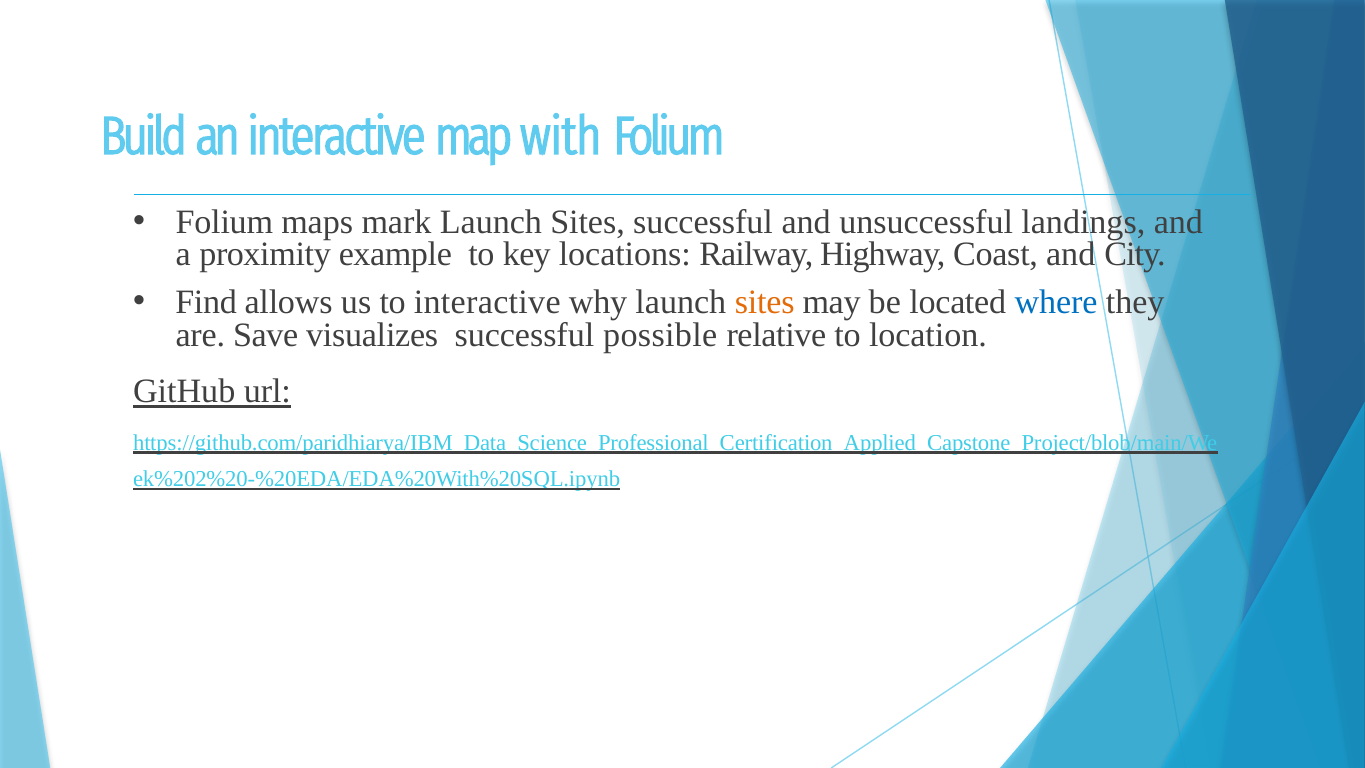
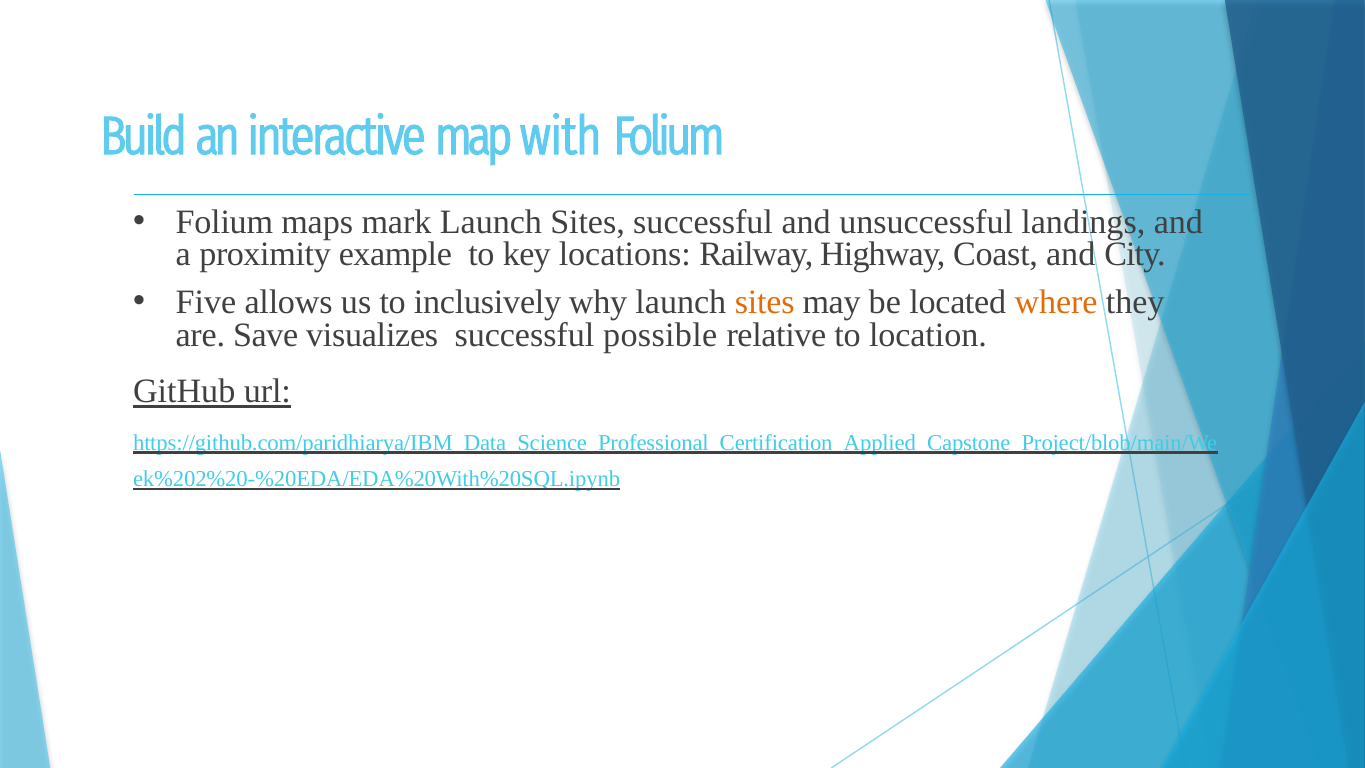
Find: Find -> Five
to interactive: interactive -> inclusively
where colour: blue -> orange
